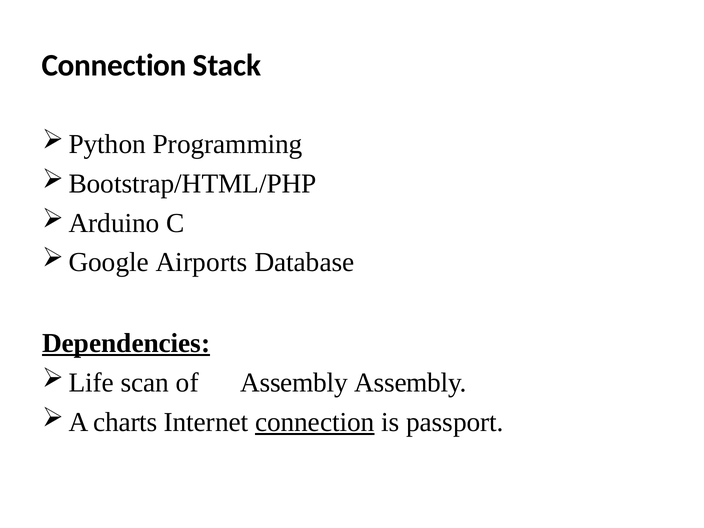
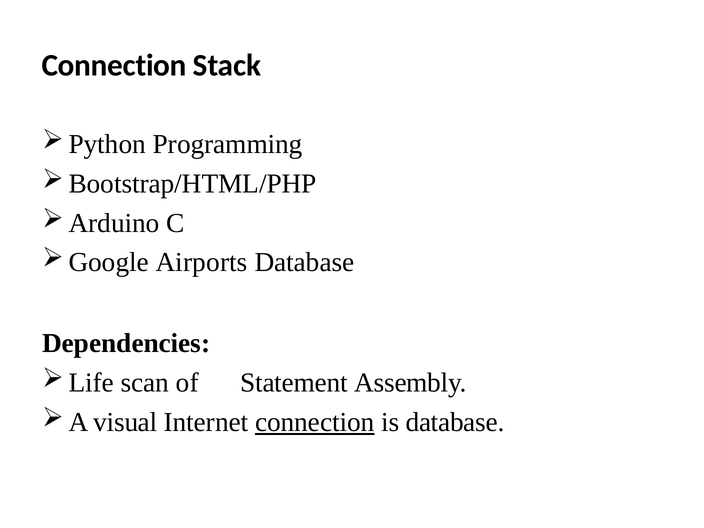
Dependencies underline: present -> none
of Assembly: Assembly -> Statement
charts: charts -> visual
is passport: passport -> database
